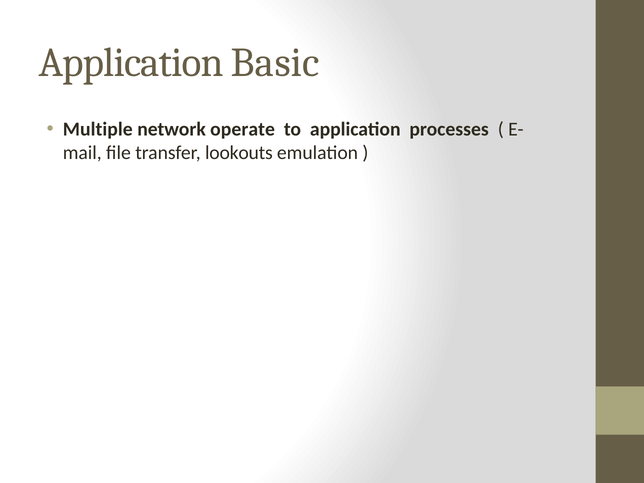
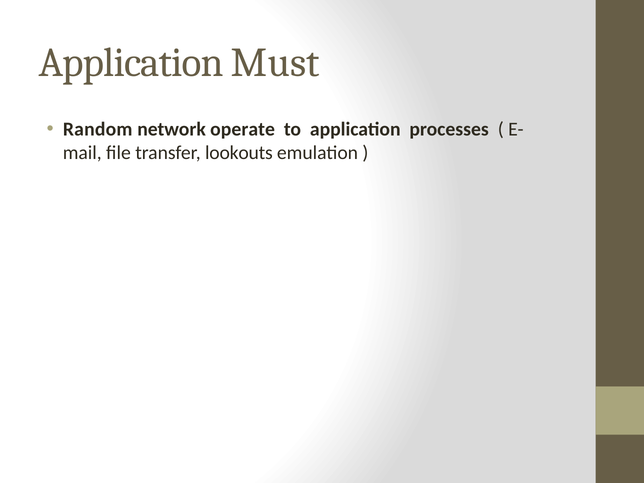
Basic: Basic -> Must
Multiple: Multiple -> Random
